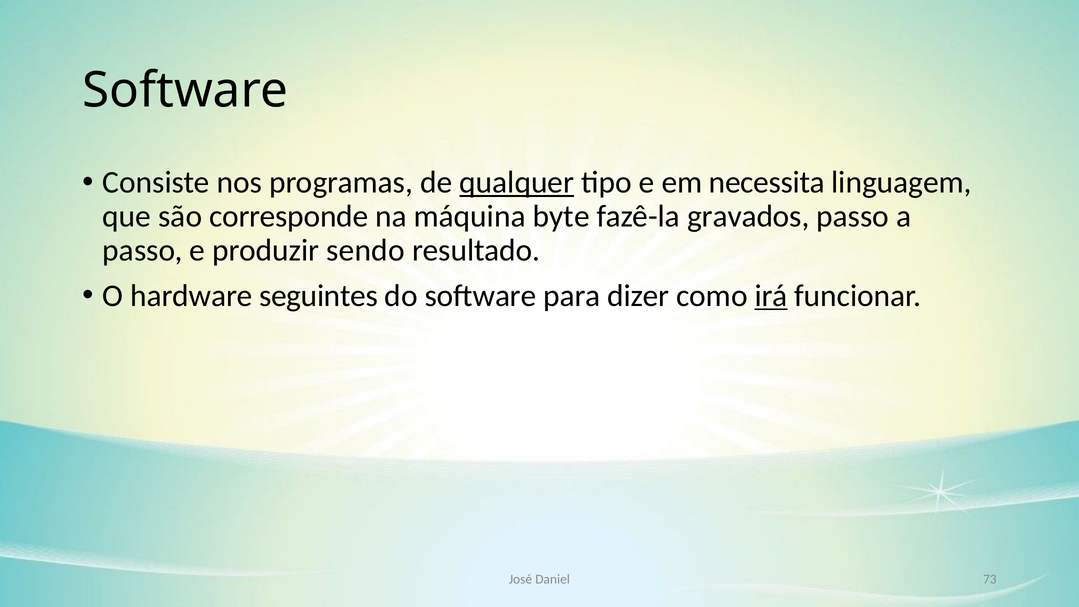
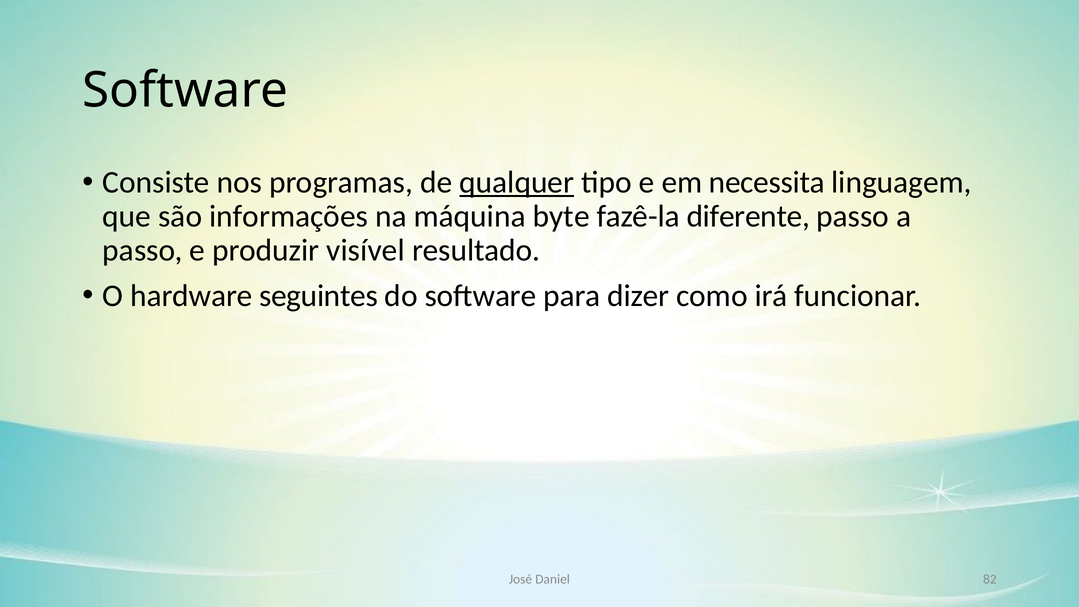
corresponde: corresponde -> informações
gravados: gravados -> diferente
sendo: sendo -> visível
irá underline: present -> none
73: 73 -> 82
